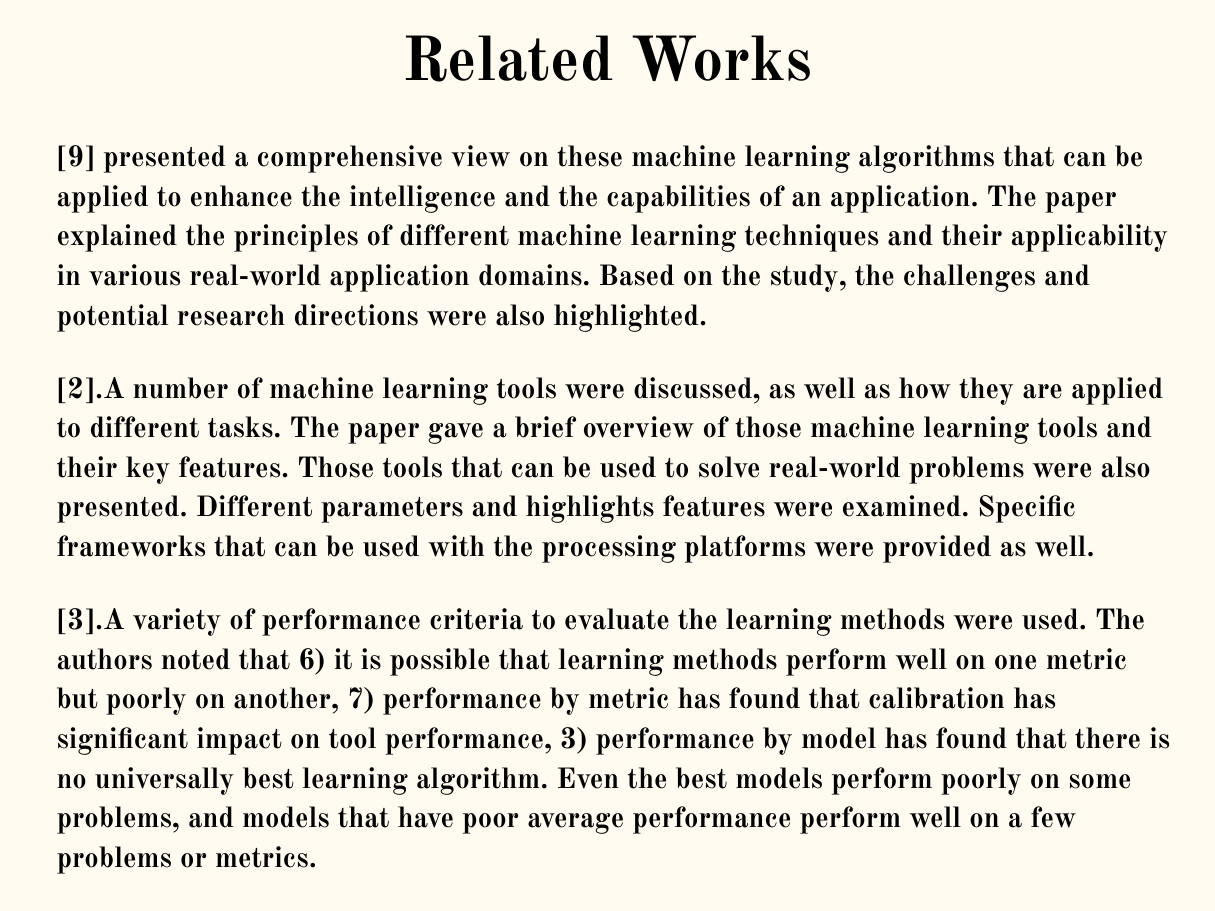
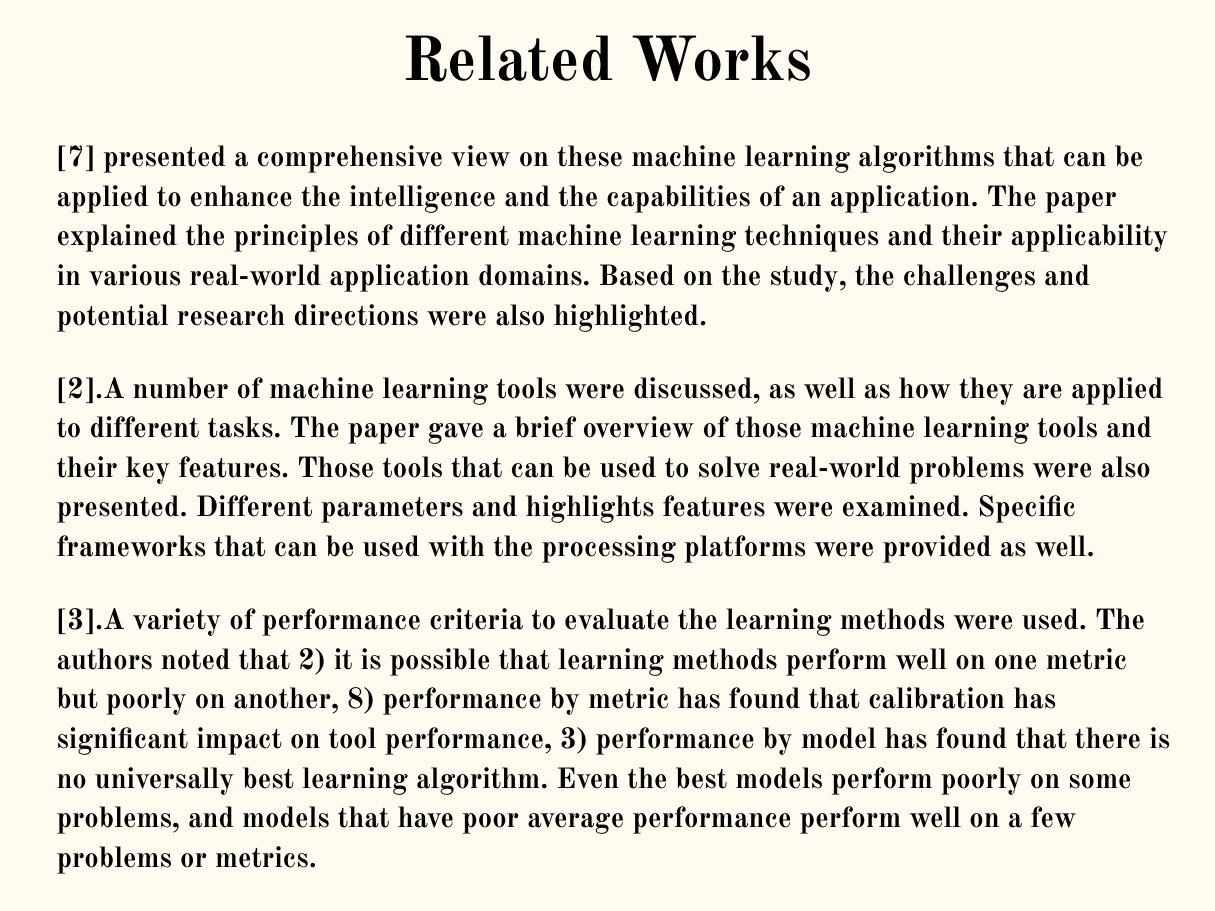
9: 9 -> 7
6: 6 -> 2
7: 7 -> 8
